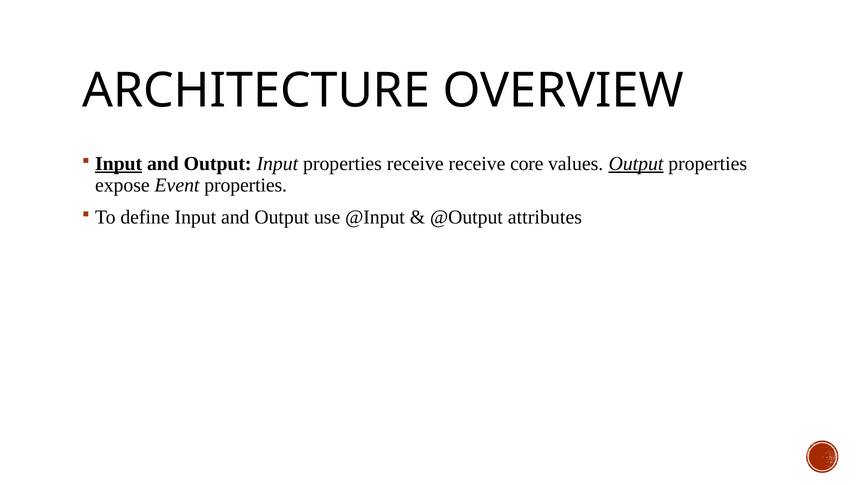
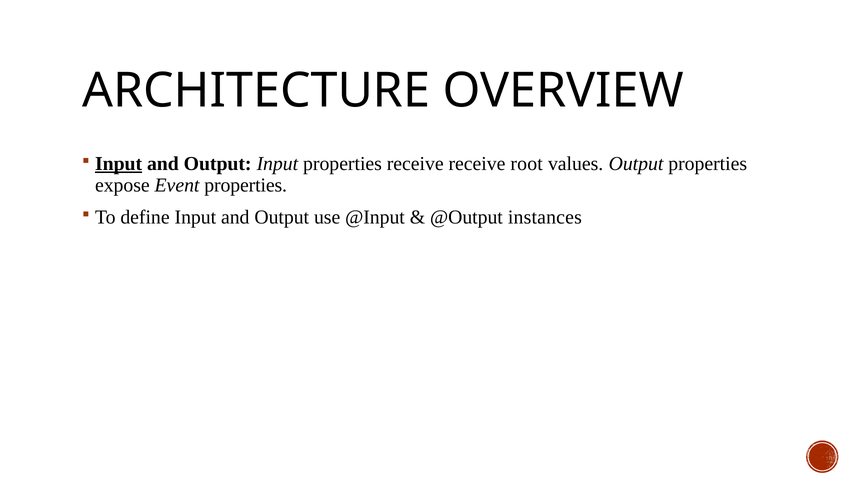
core: core -> root
Output at (636, 164) underline: present -> none
attributes: attributes -> instances
